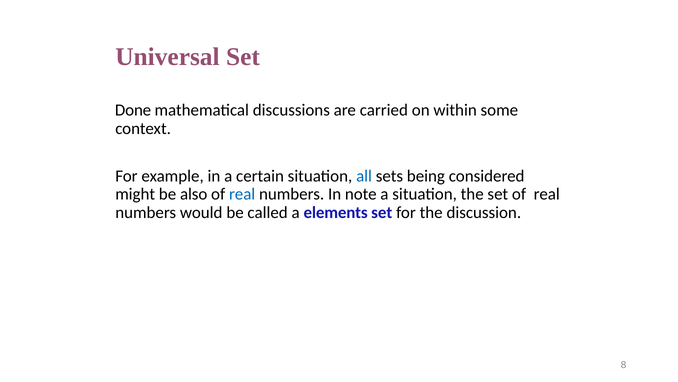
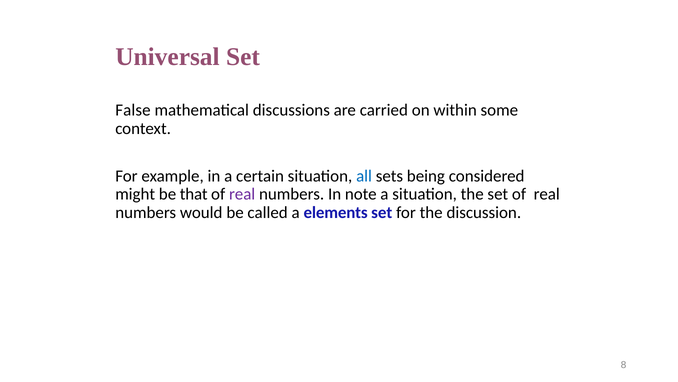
Done: Done -> False
also: also -> that
real at (242, 194) colour: blue -> purple
